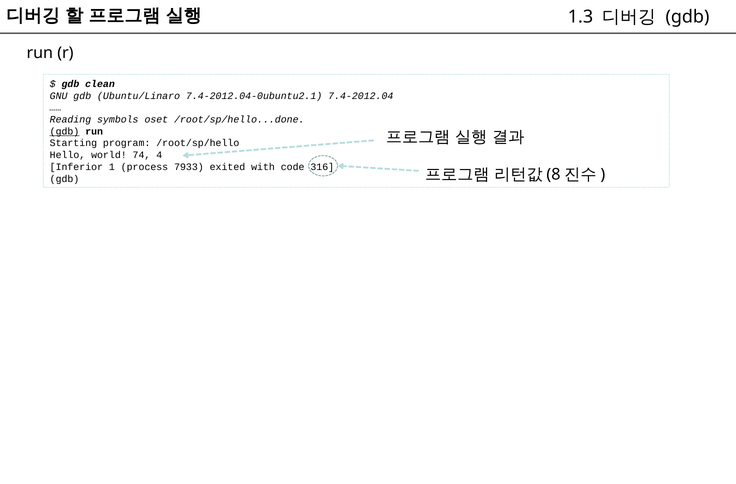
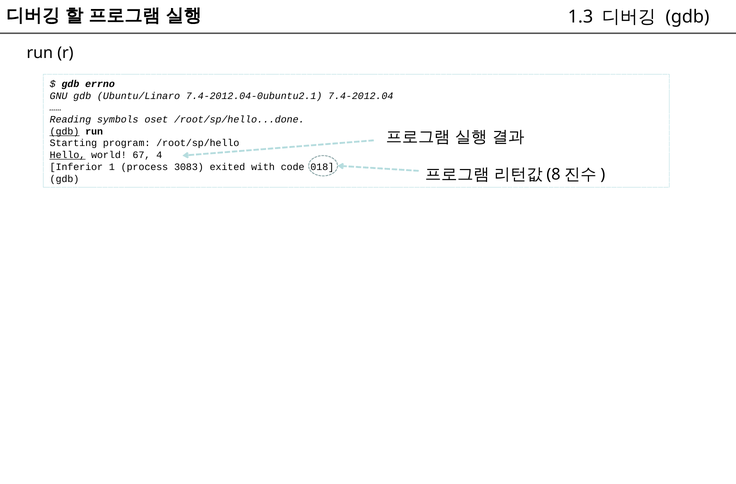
clean: clean -> errno
Hello underline: none -> present
74: 74 -> 67
7933: 7933 -> 3083
316: 316 -> 018
